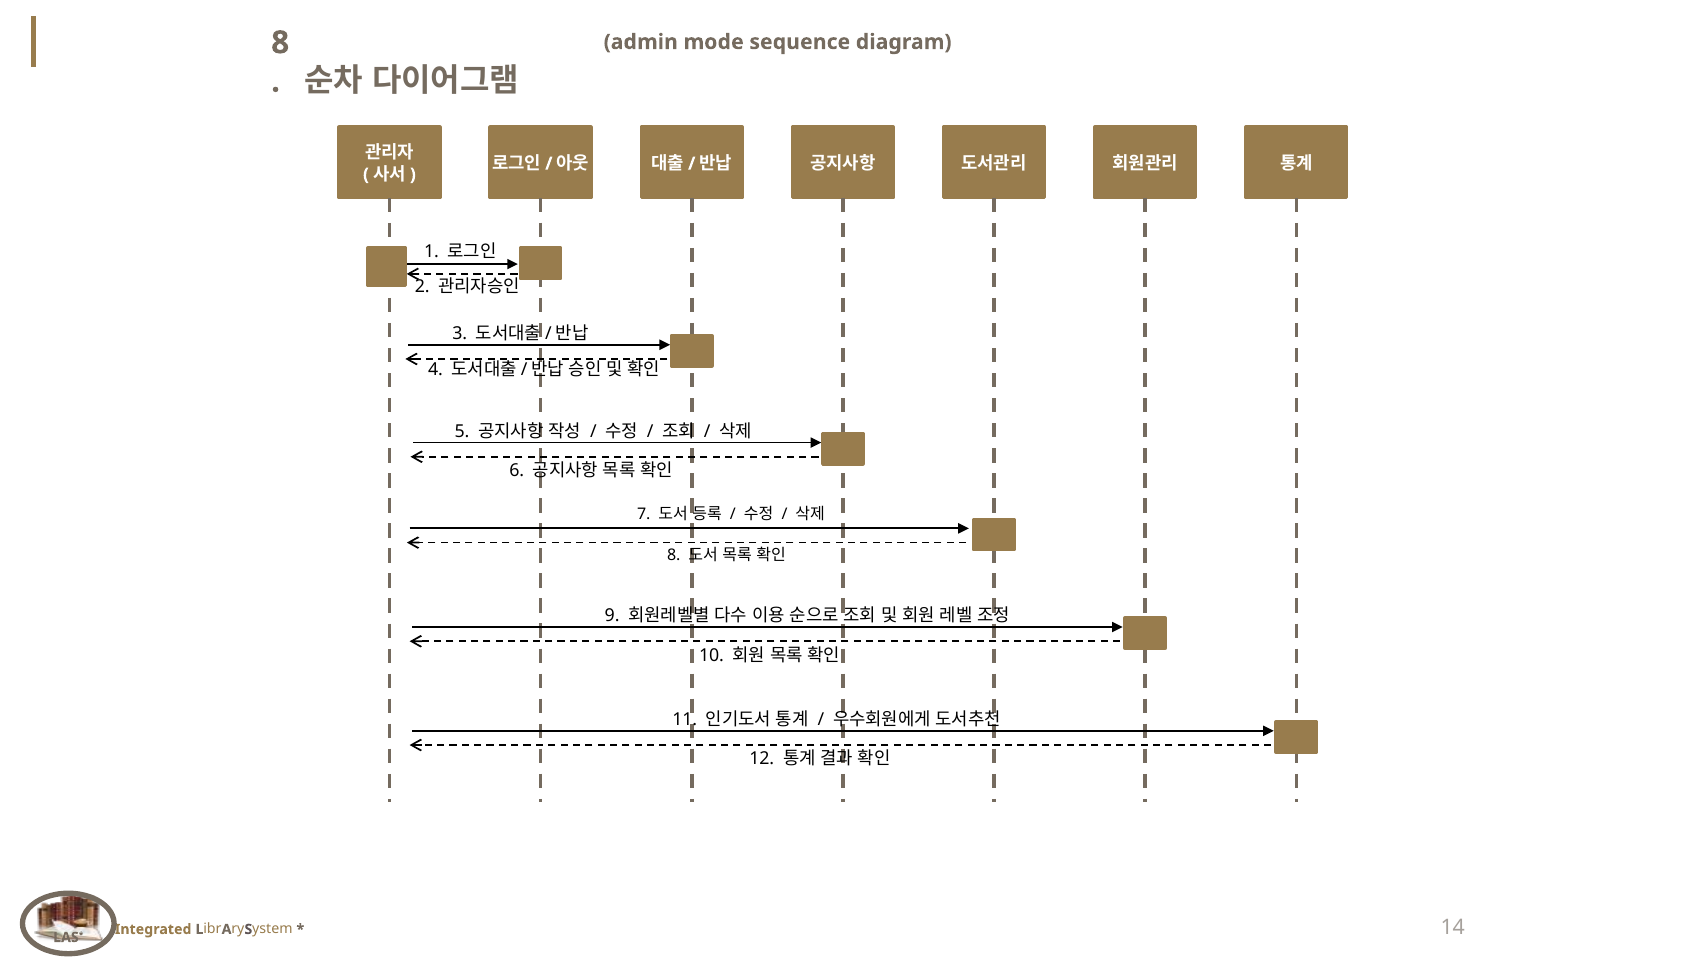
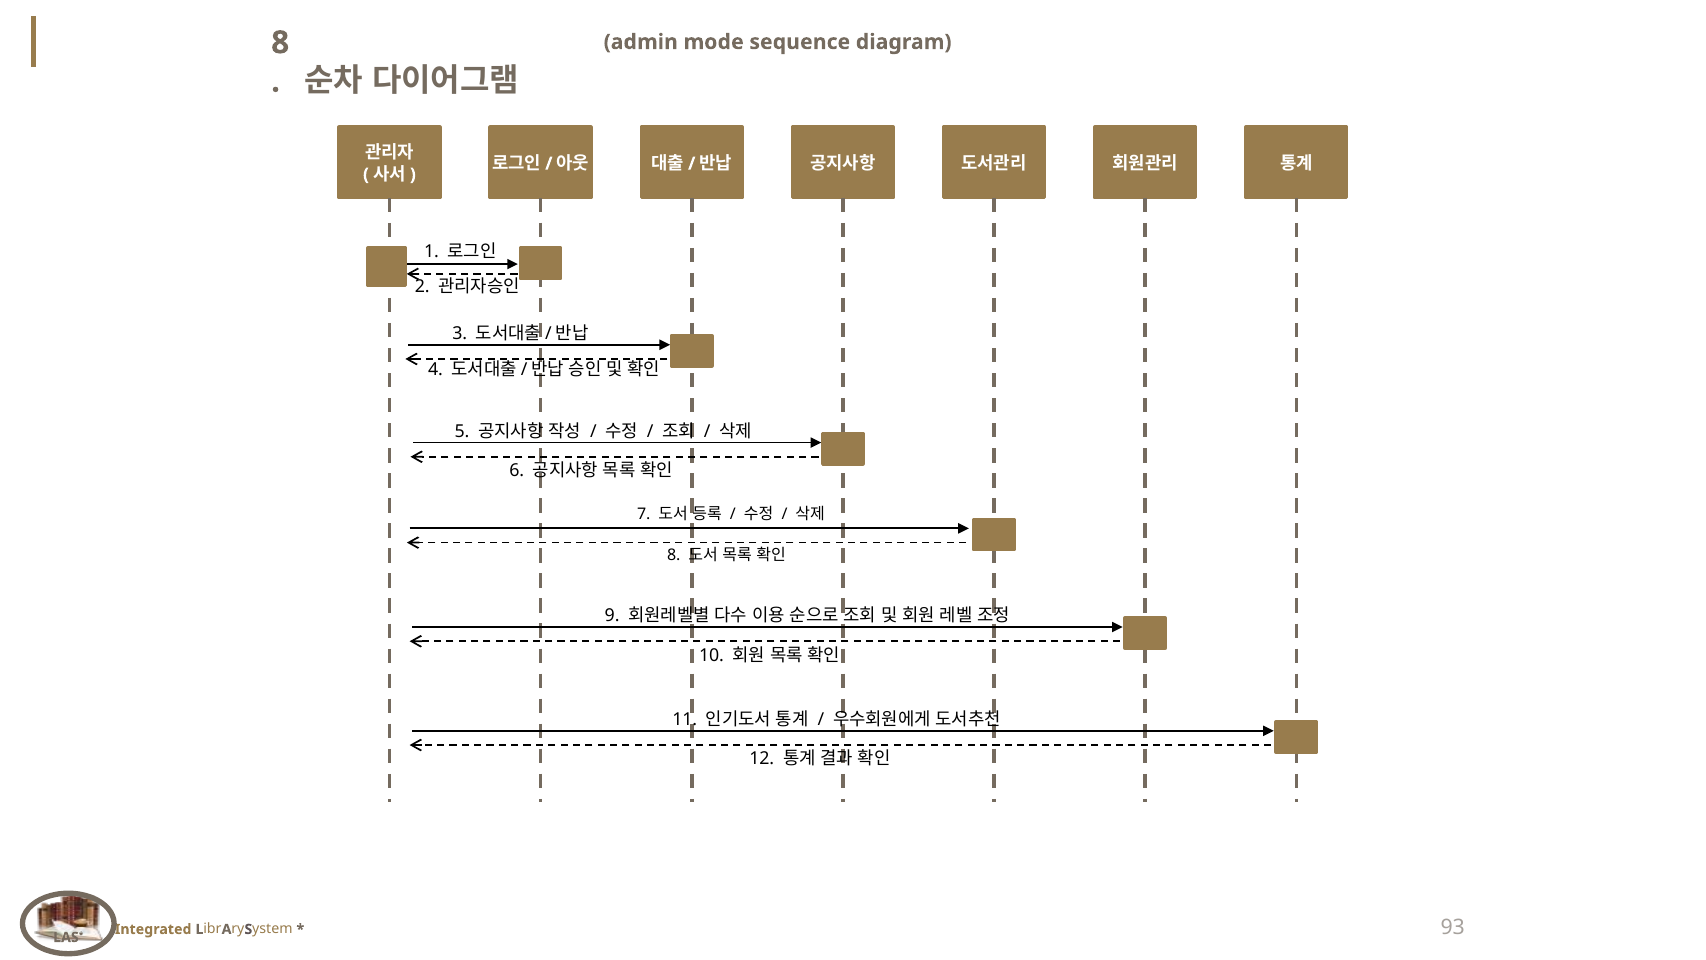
14: 14 -> 93
